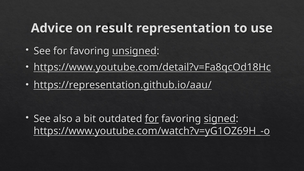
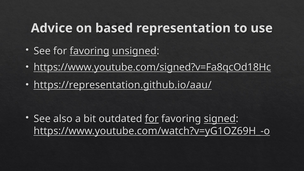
result: result -> based
favoring at (90, 51) underline: none -> present
https://www.youtube.com/detail?v=Fa8qcOd18Hc: https://www.youtube.com/detail?v=Fa8qcOd18Hc -> https://www.youtube.com/signed?v=Fa8qcOd18Hc
